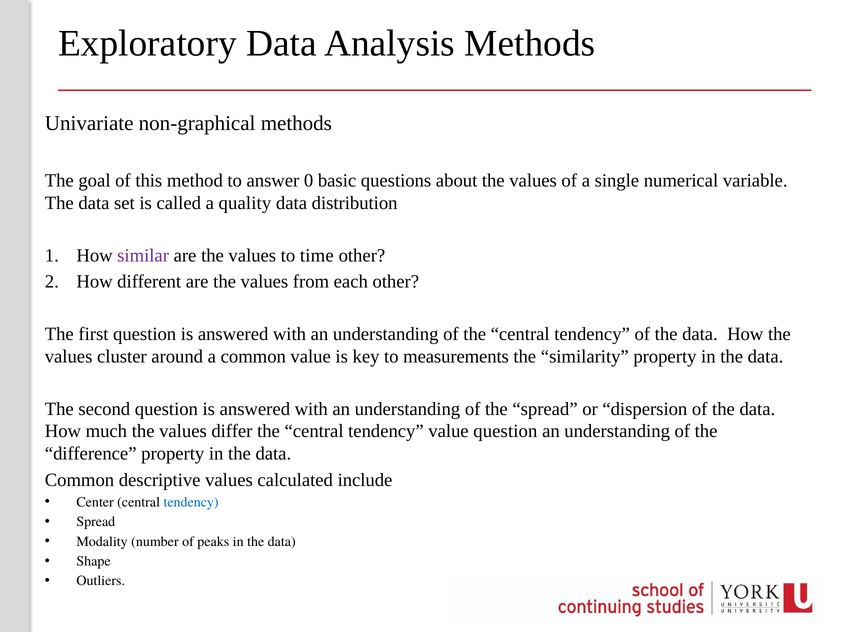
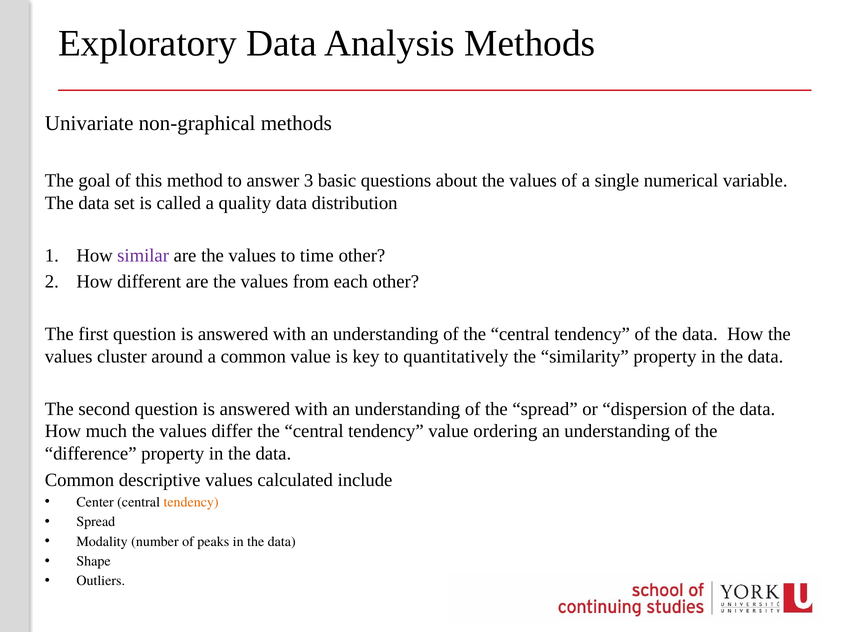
0: 0 -> 3
measurements: measurements -> quantitatively
value question: question -> ordering
tendency at (191, 502) colour: blue -> orange
